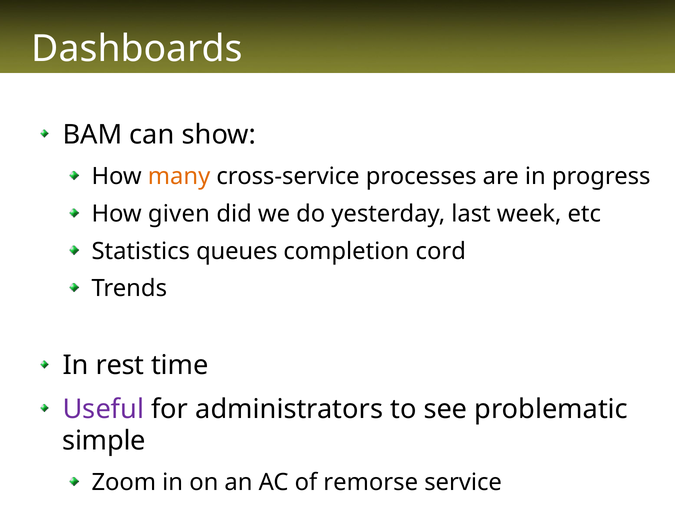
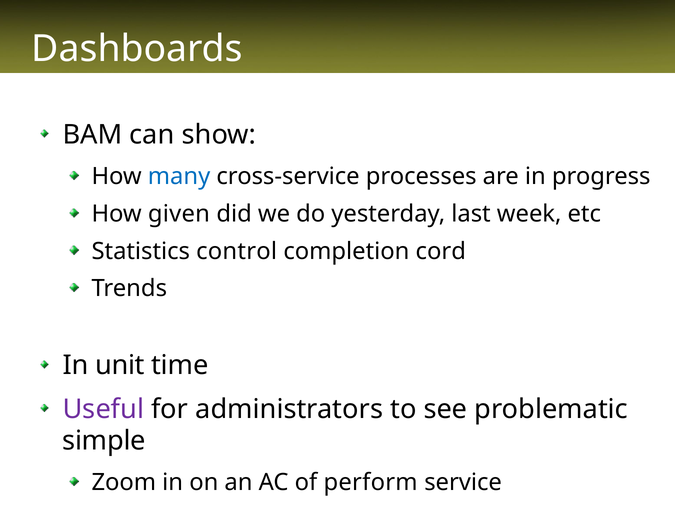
many colour: orange -> blue
queues: queues -> control
rest: rest -> unit
remorse: remorse -> perform
